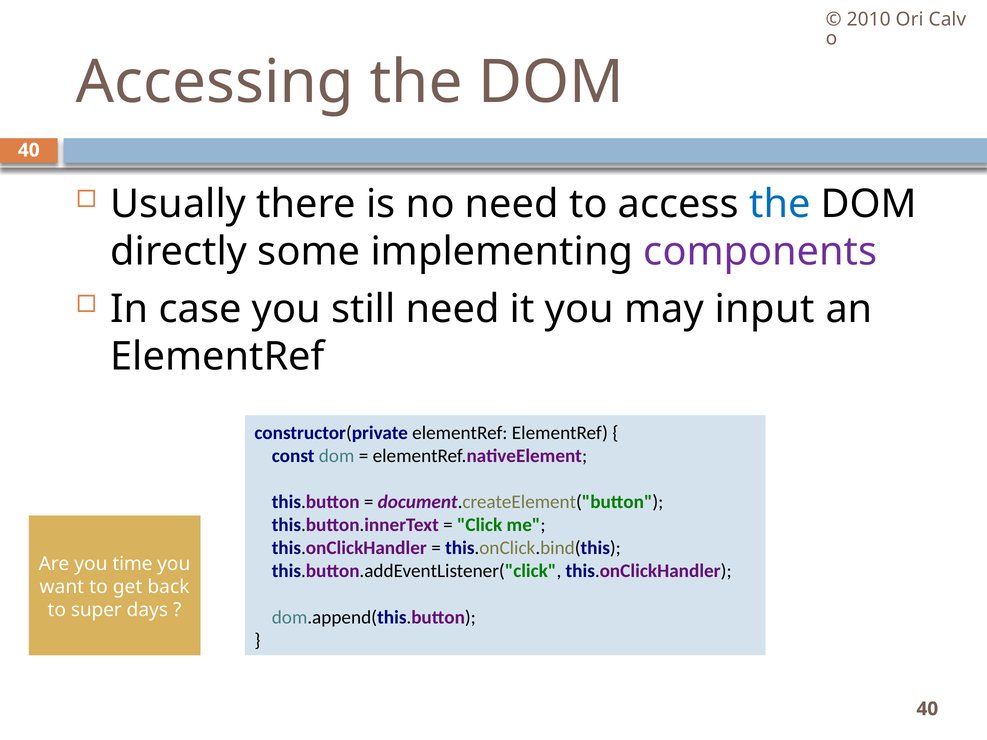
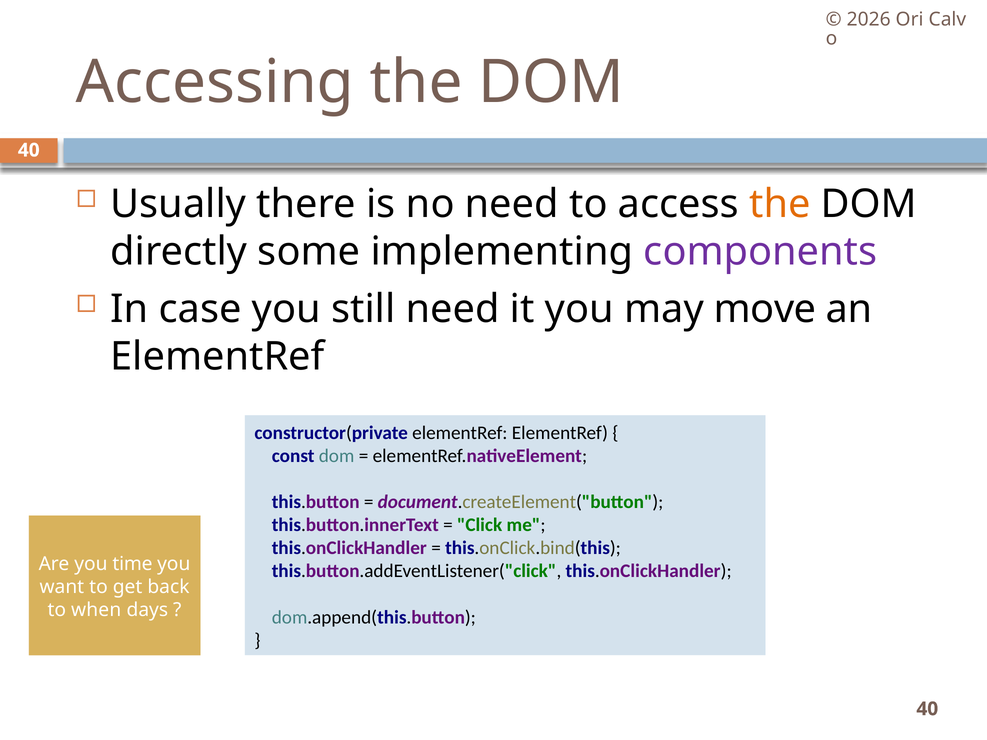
2010: 2010 -> 2026
the at (780, 204) colour: blue -> orange
input: input -> move
super: super -> when
